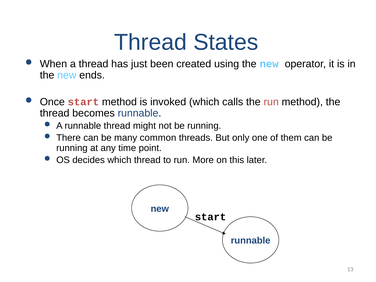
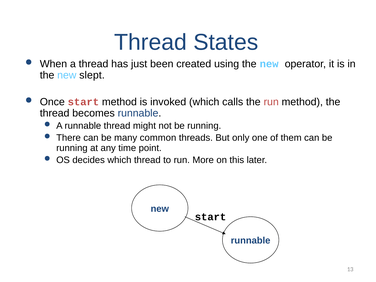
ends: ends -> slept
